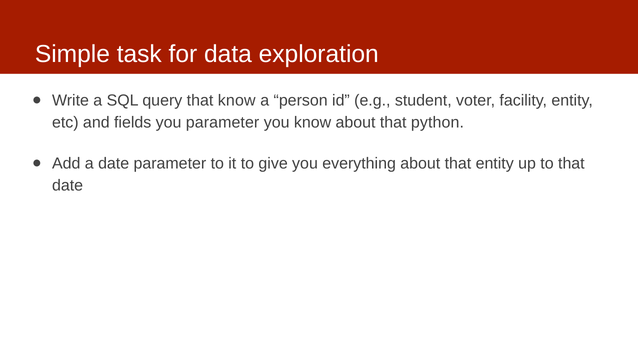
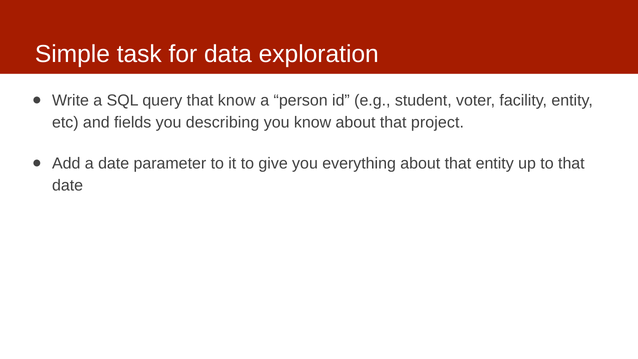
you parameter: parameter -> describing
python: python -> project
